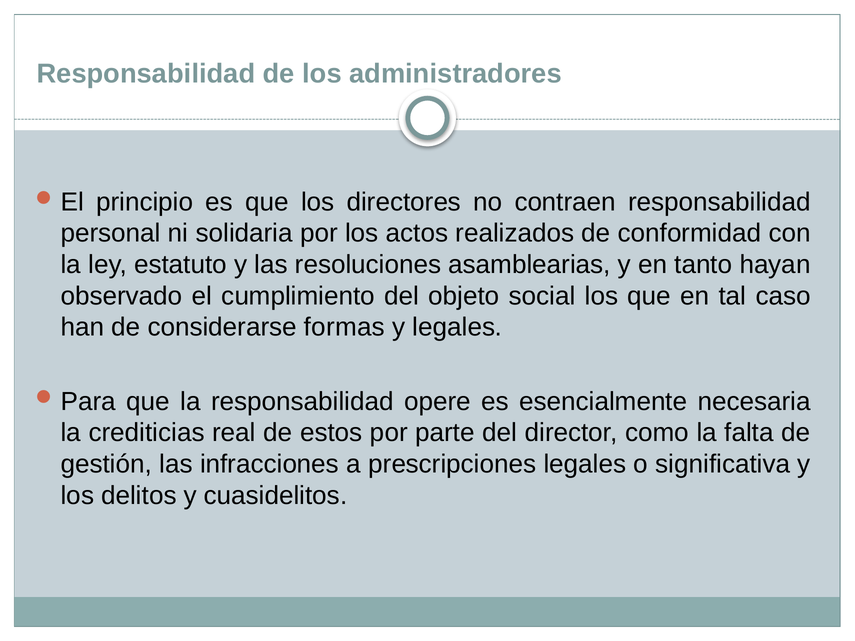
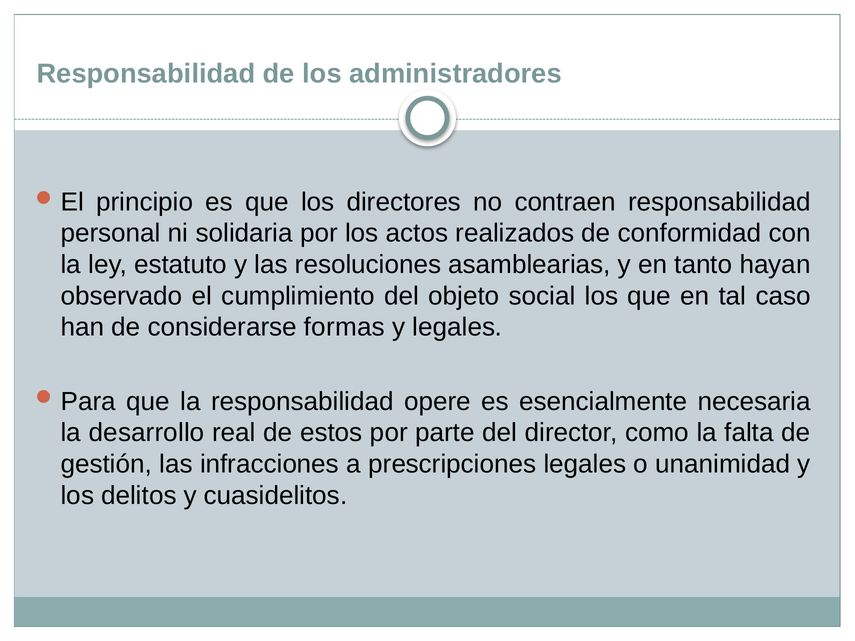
crediticias: crediticias -> desarrollo
significativa: significativa -> unanimidad
